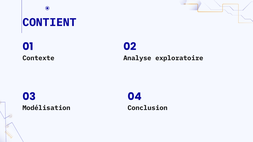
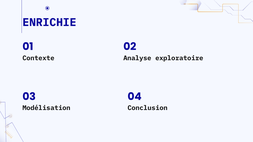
CONTIENT: CONTIENT -> ENRICHIE
